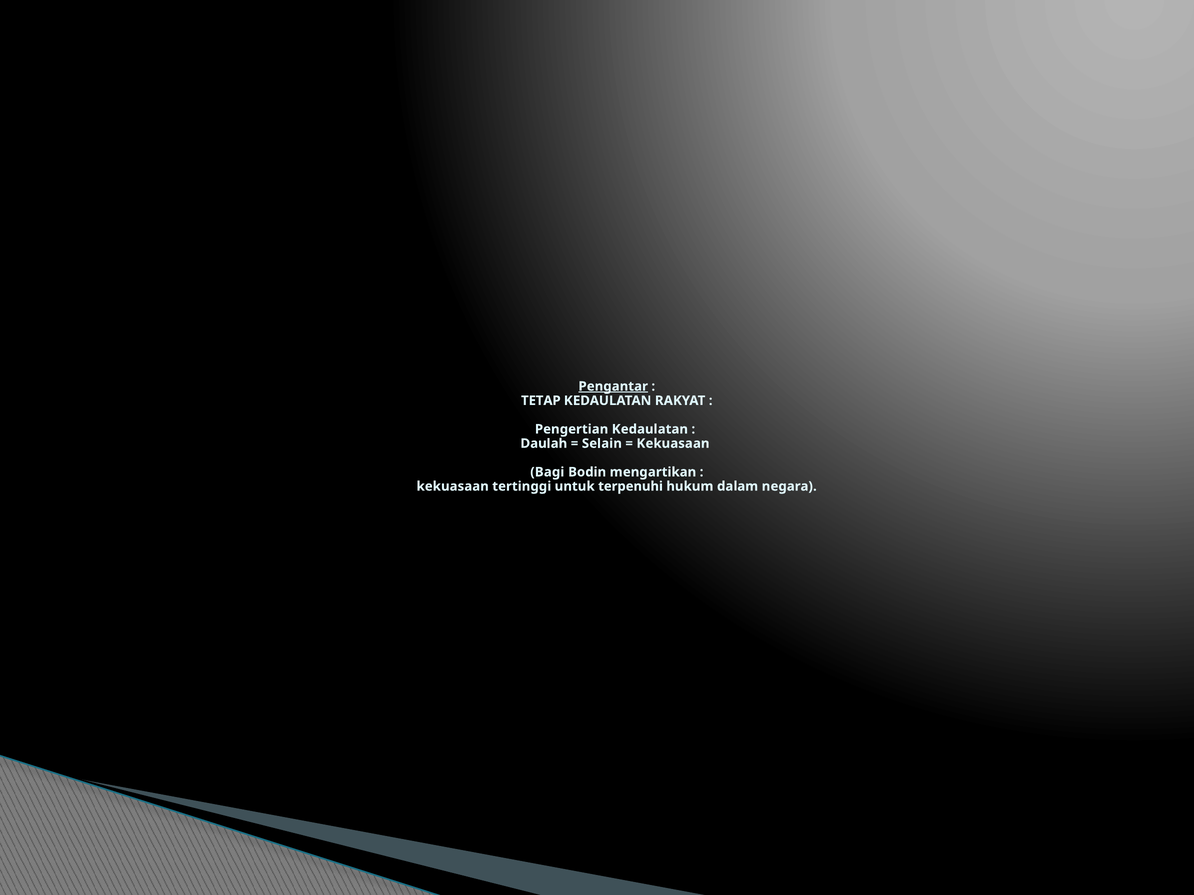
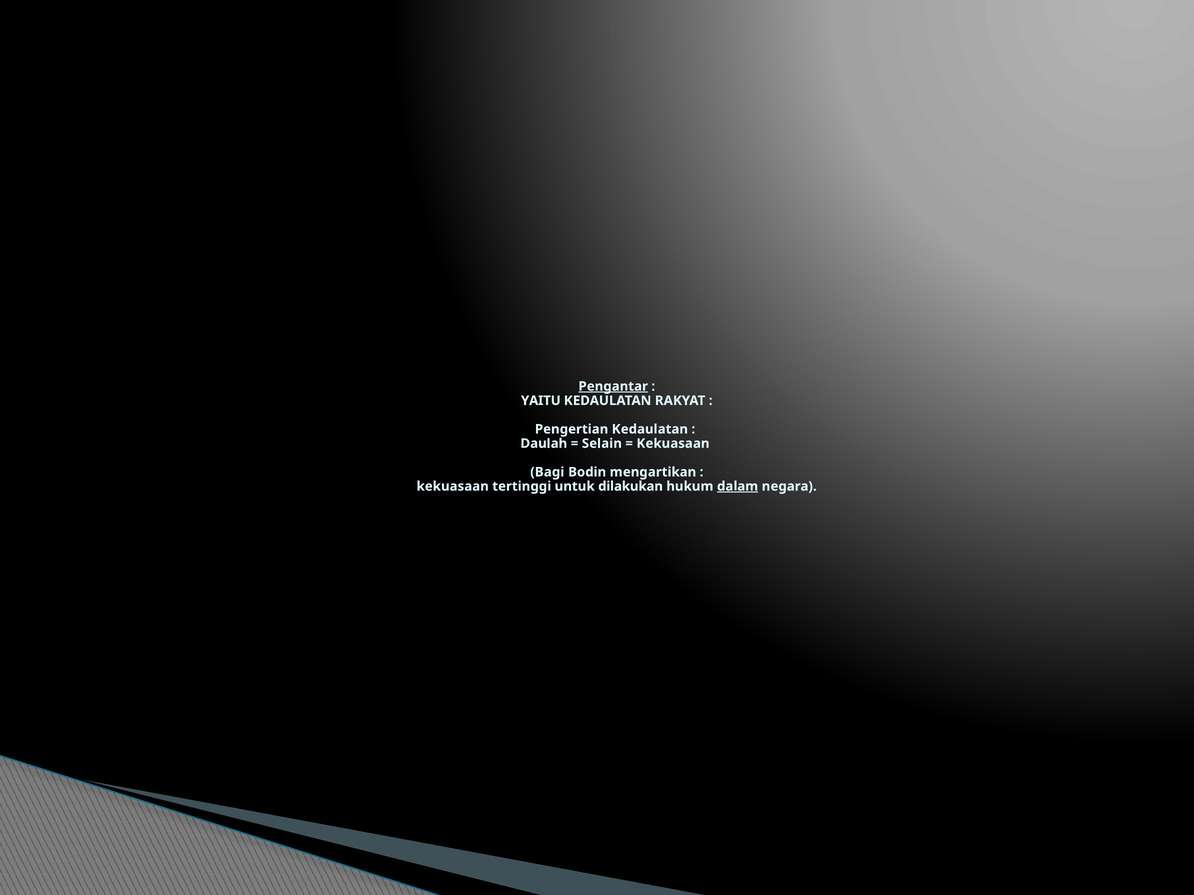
TETAP: TETAP -> YAITU
terpenuhi: terpenuhi -> dilakukan
dalam underline: none -> present
